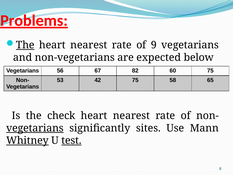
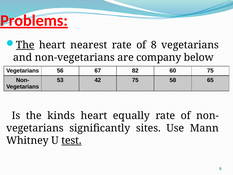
of 9: 9 -> 8
expected: expected -> company
check: check -> kinds
nearest at (131, 115): nearest -> equally
vegetarians at (35, 128) underline: present -> none
Whitney underline: present -> none
